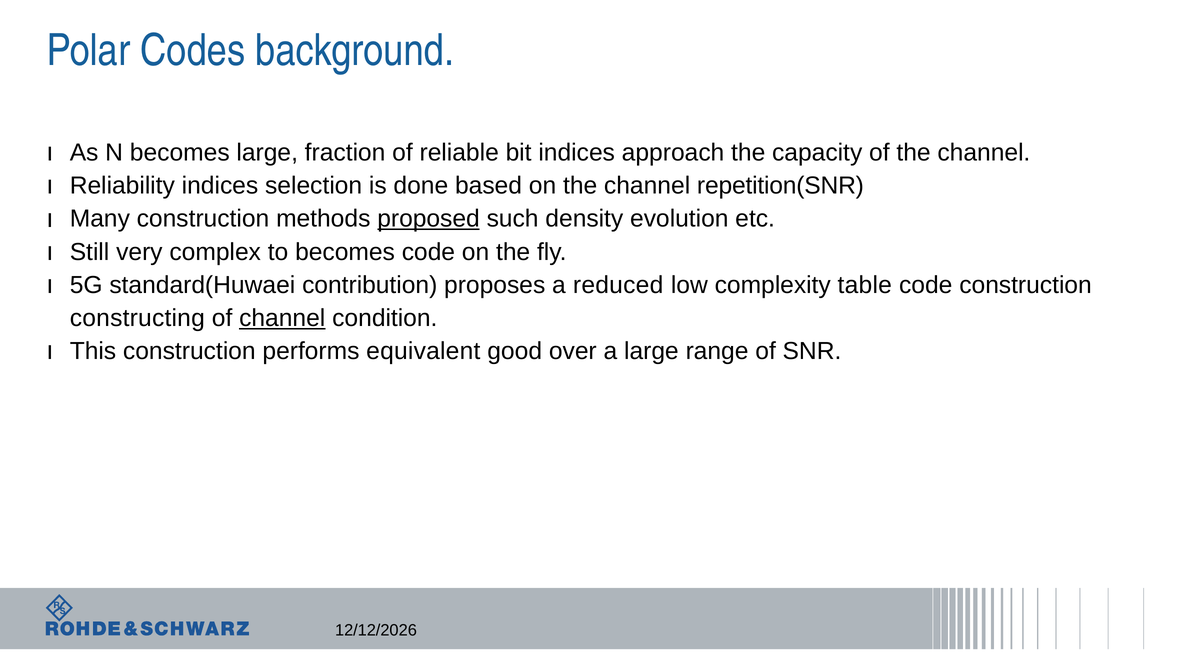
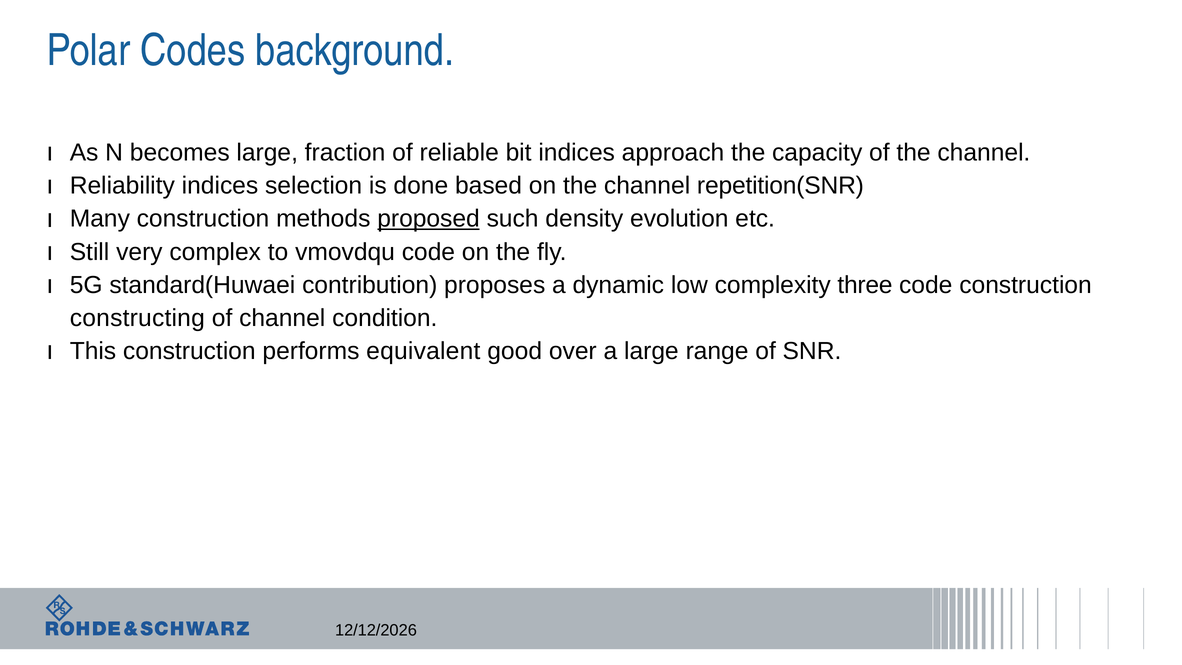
to becomes: becomes -> vmovdqu
reduced: reduced -> dynamic
table: table -> three
channel at (282, 318) underline: present -> none
